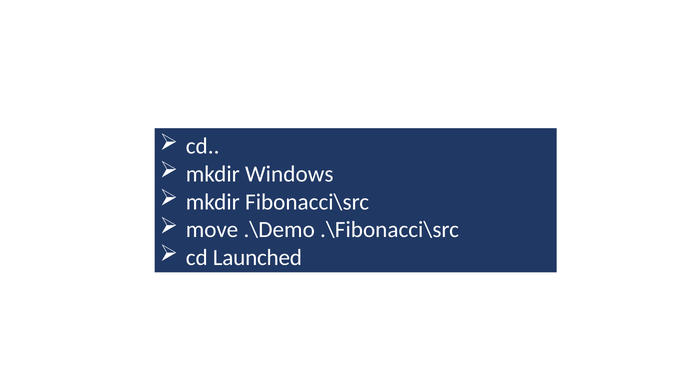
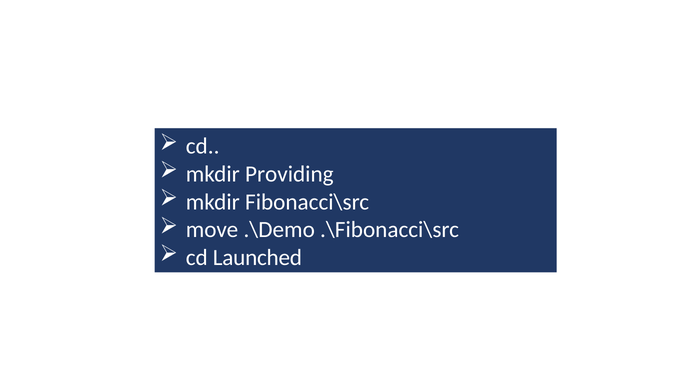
Windows: Windows -> Providing
